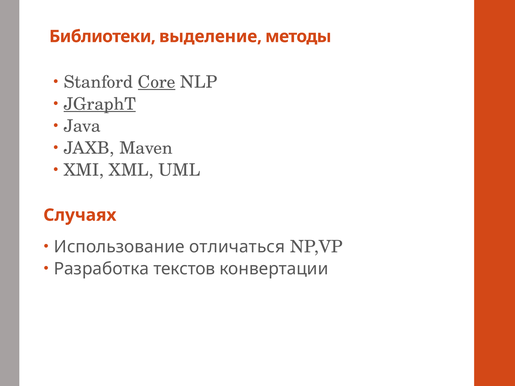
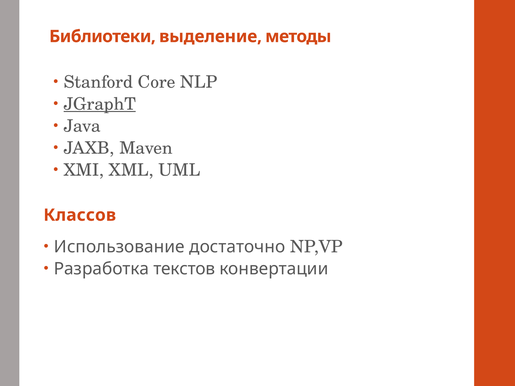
Core underline: present -> none
Случаях: Случаях -> Классов
отличаться: отличаться -> достаточно
